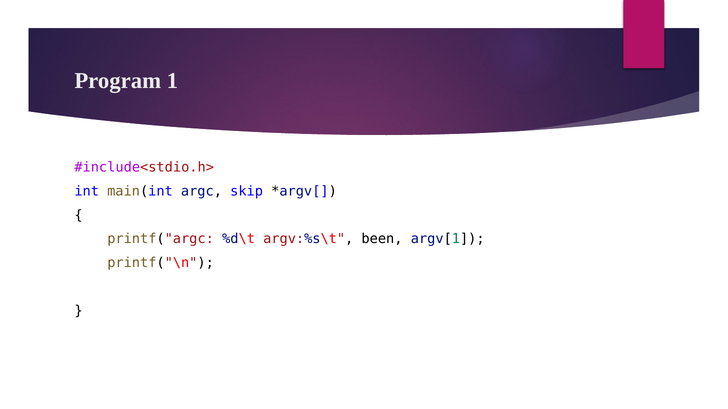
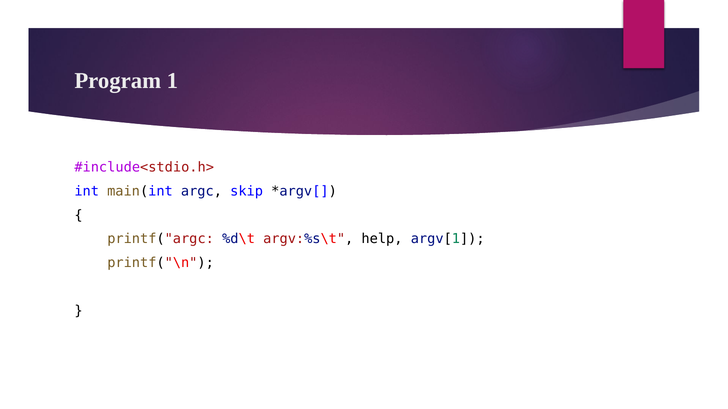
been: been -> help
